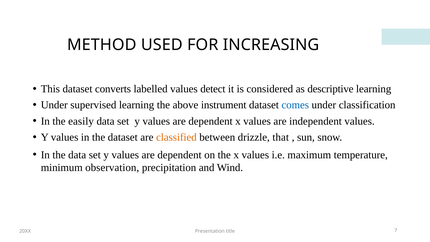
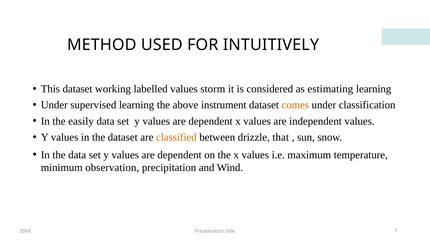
INCREASING: INCREASING -> INTUITIVELY
converts: converts -> working
detect: detect -> storm
descriptive: descriptive -> estimating
comes colour: blue -> orange
